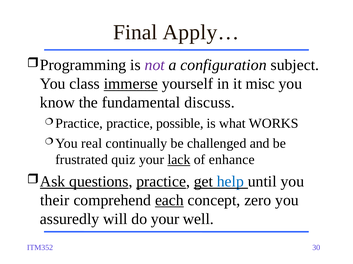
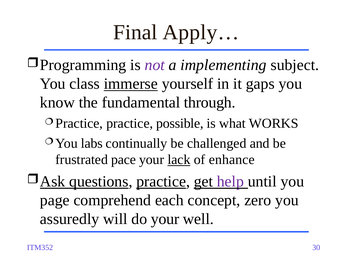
configuration: configuration -> implementing
misc: misc -> gaps
discuss: discuss -> through
real: real -> labs
quiz: quiz -> pace
help colour: blue -> purple
their: their -> page
each underline: present -> none
